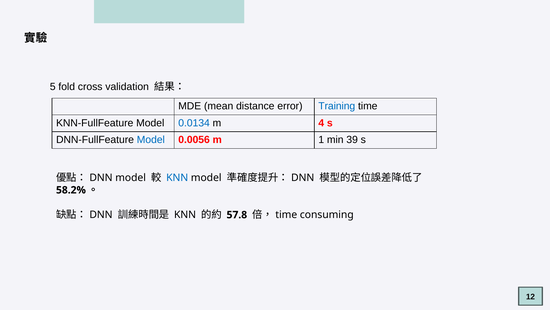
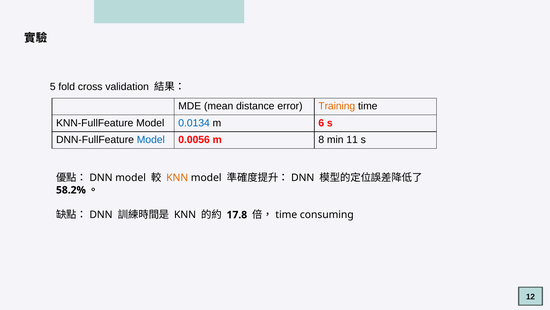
Training colour: blue -> orange
4: 4 -> 6
1: 1 -> 8
39: 39 -> 11
KNN at (177, 177) colour: blue -> orange
57.8: 57.8 -> 17.8
